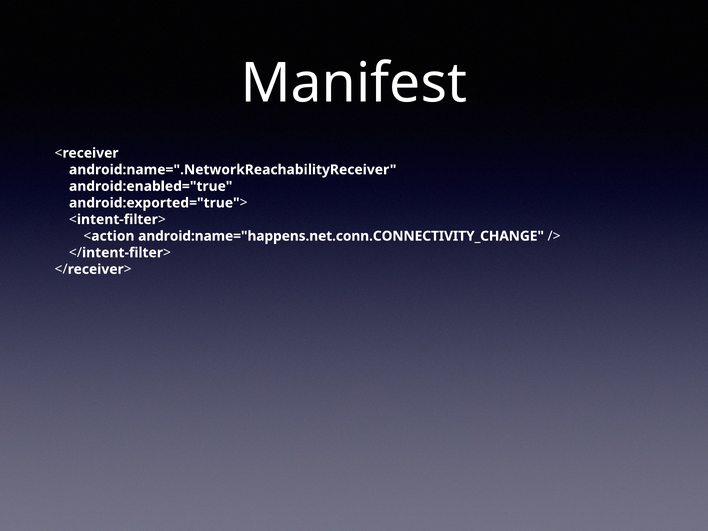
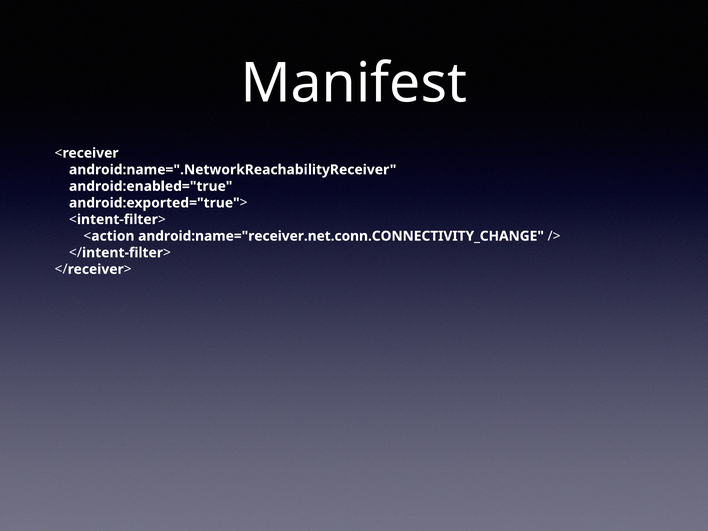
android:name="happens.net.conn.CONNECTIVITY_CHANGE: android:name="happens.net.conn.CONNECTIVITY_CHANGE -> android:name="receiver.net.conn.CONNECTIVITY_CHANGE
